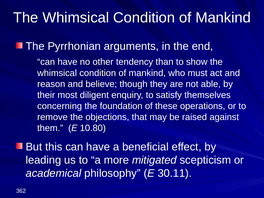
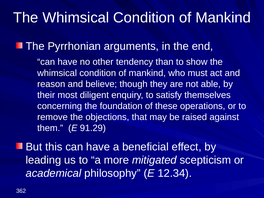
10.80: 10.80 -> 91.29
30.11: 30.11 -> 12.34
